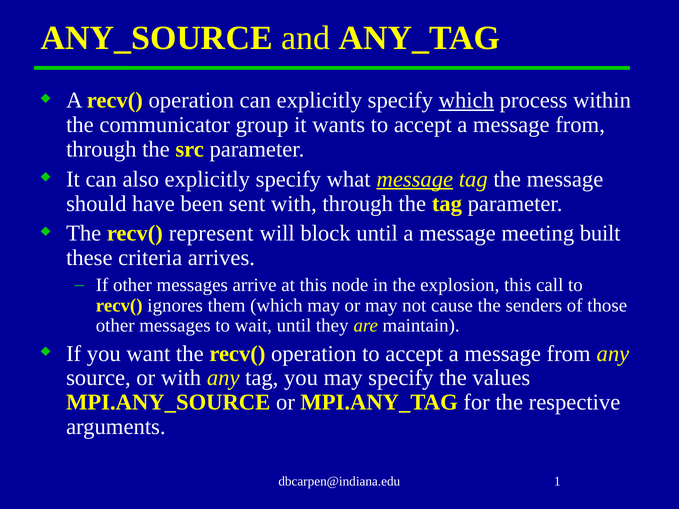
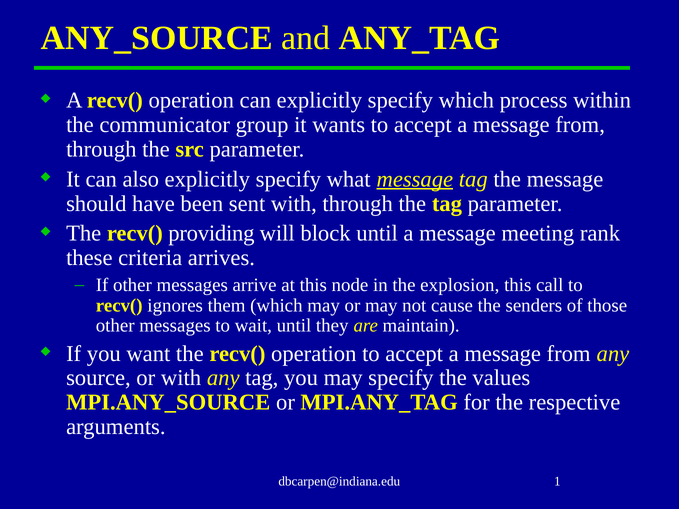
which at (466, 100) underline: present -> none
represent: represent -> providing
built: built -> rank
